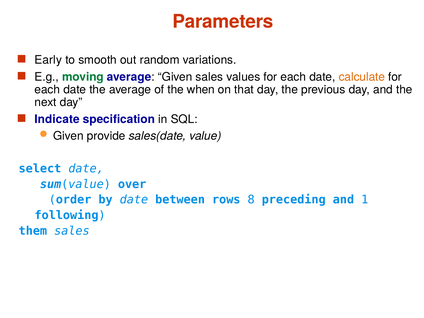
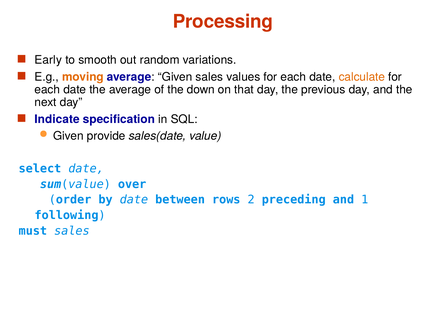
Parameters: Parameters -> Processing
moving colour: green -> orange
when: when -> down
8: 8 -> 2
them: them -> must
